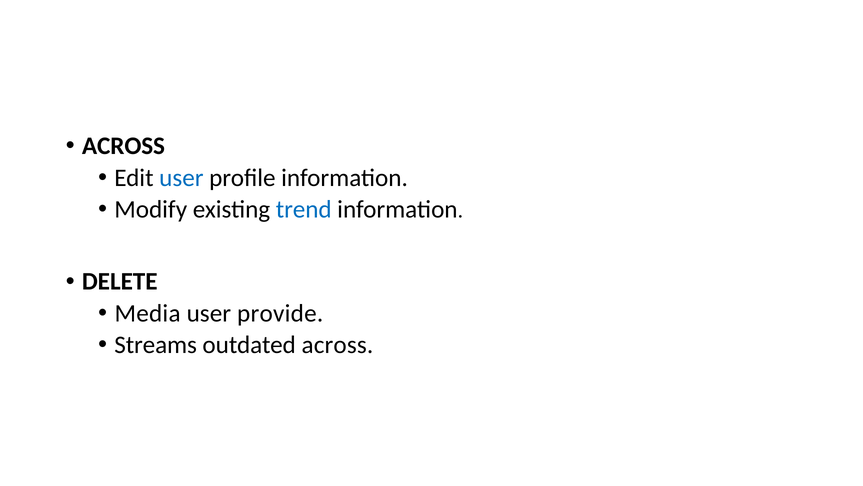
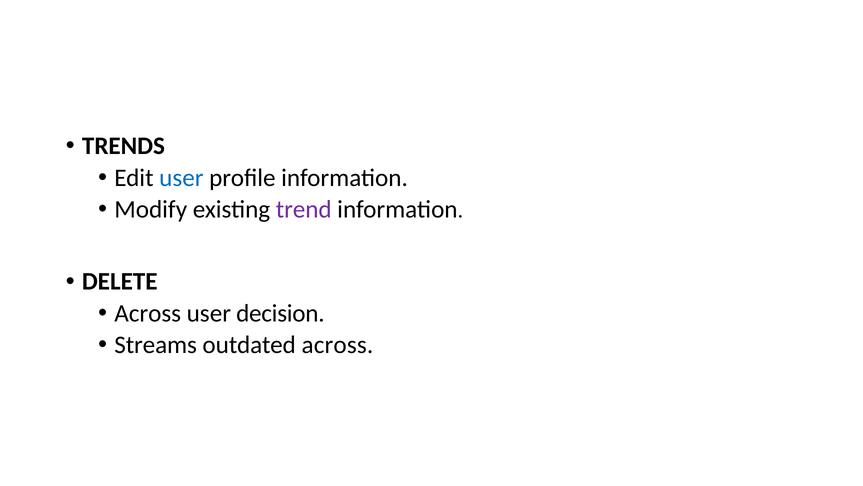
ACROSS at (123, 146): ACROSS -> TRENDS
trend colour: blue -> purple
Media at (148, 313): Media -> Across
provide: provide -> decision
